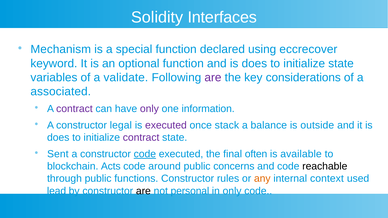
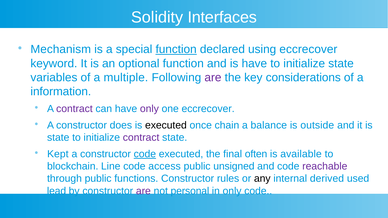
function at (176, 49) underline: none -> present
and is does: does -> have
validate: validate -> multiple
associated: associated -> information
one information: information -> eccrecover
legal: legal -> does
executed at (166, 125) colour: purple -> black
stack: stack -> chain
does at (58, 138): does -> state
Sent: Sent -> Kept
Acts: Acts -> Line
around: around -> access
concerns: concerns -> unsigned
reachable colour: black -> purple
any colour: orange -> black
context: context -> derived
are at (143, 191) colour: black -> purple
